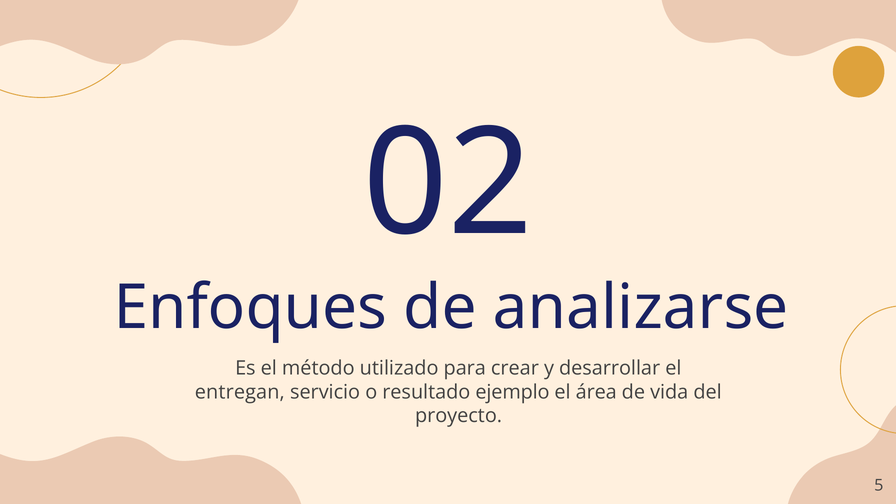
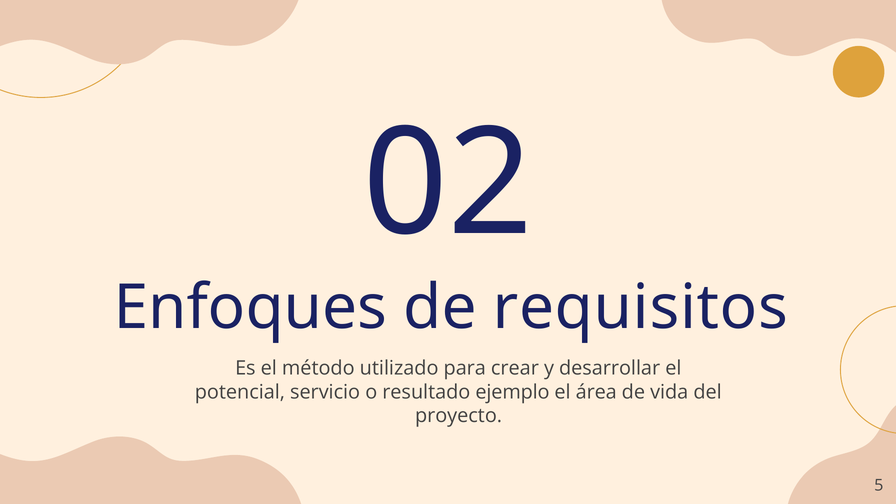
analizarse: analizarse -> requisitos
entregan: entregan -> potencial
